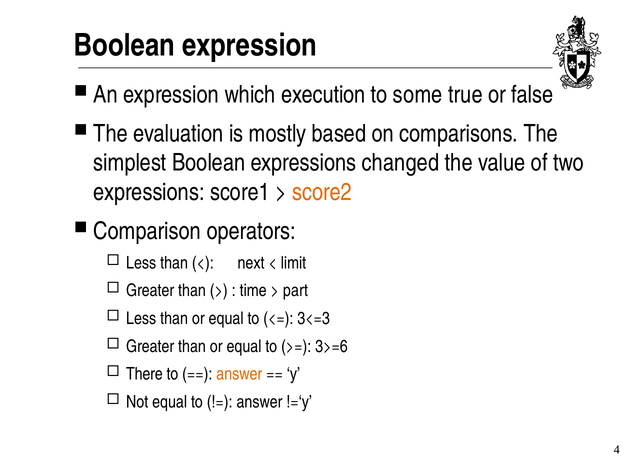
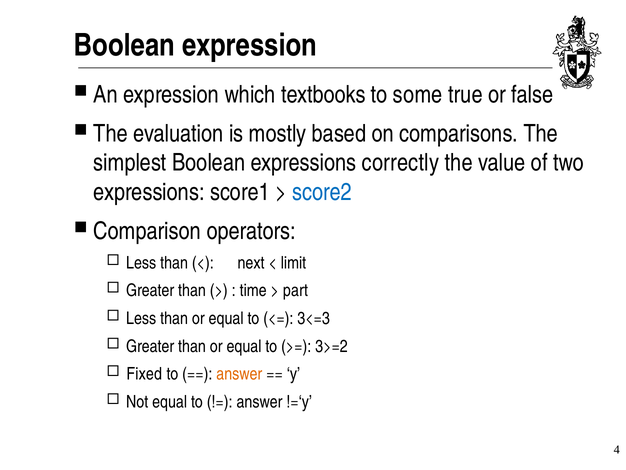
execution: execution -> textbooks
changed: changed -> correctly
score2 colour: orange -> blue
3>=6: 3>=6 -> 3>=2
There: There -> Fixed
